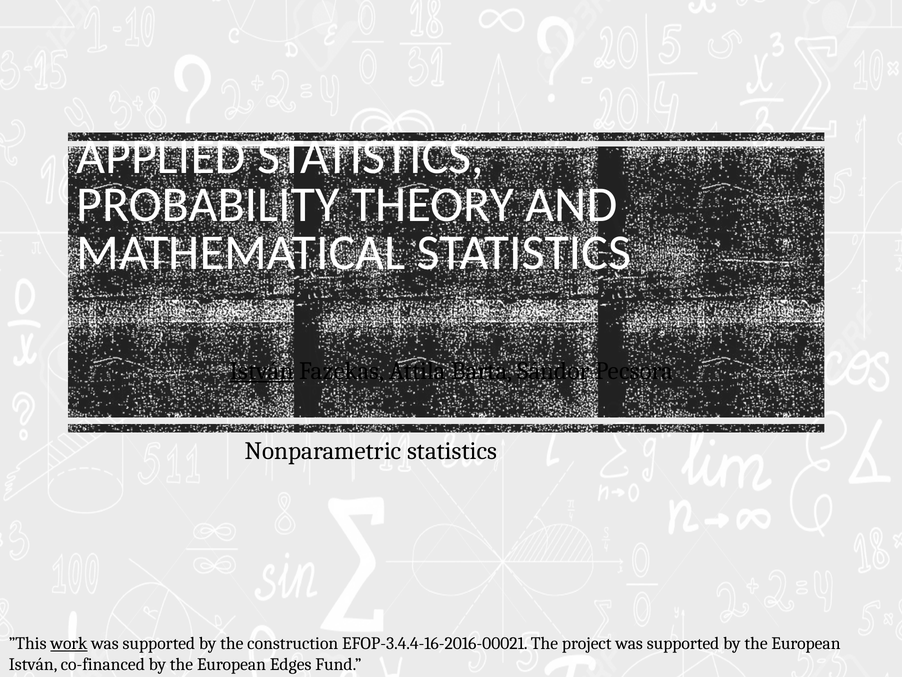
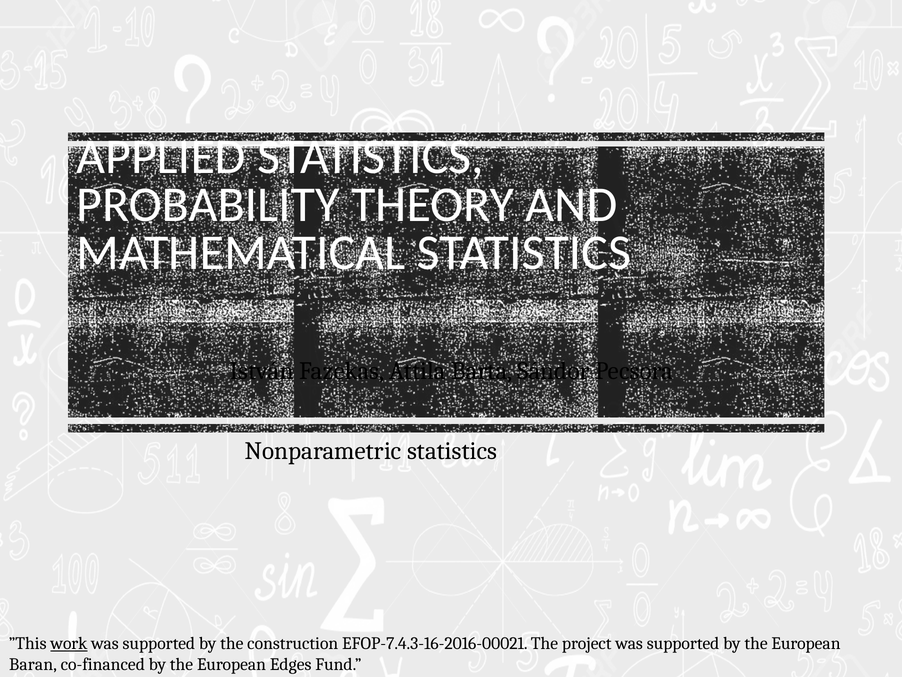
István at (262, 371) underline: present -> none
EFOP-3.4.4-16-2016-00021: EFOP-3.4.4-16-2016-00021 -> EFOP-7.4.3-16-2016-00021
István at (33, 664): István -> Baran
